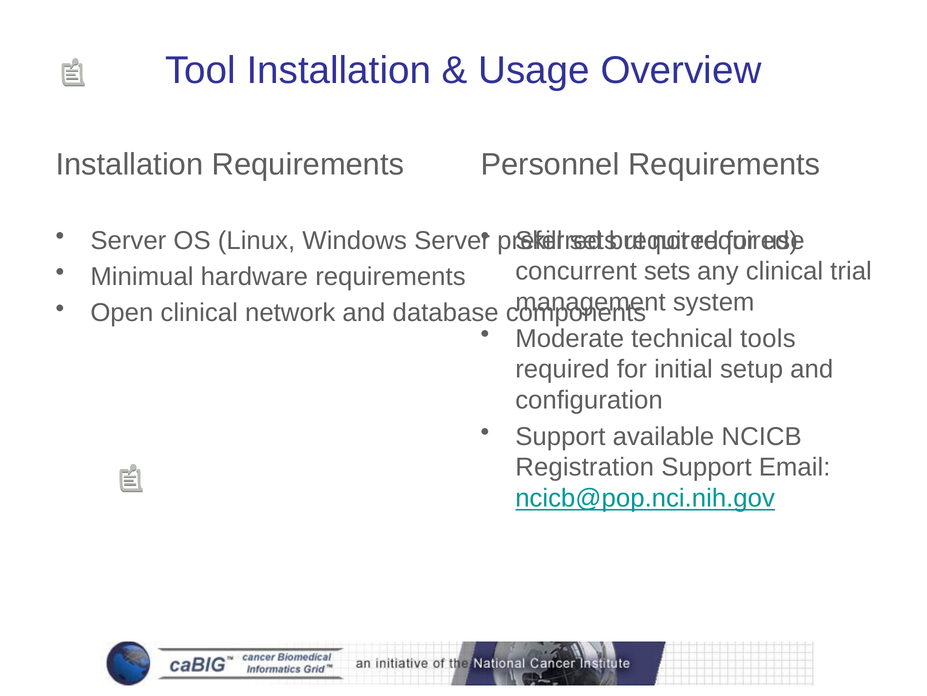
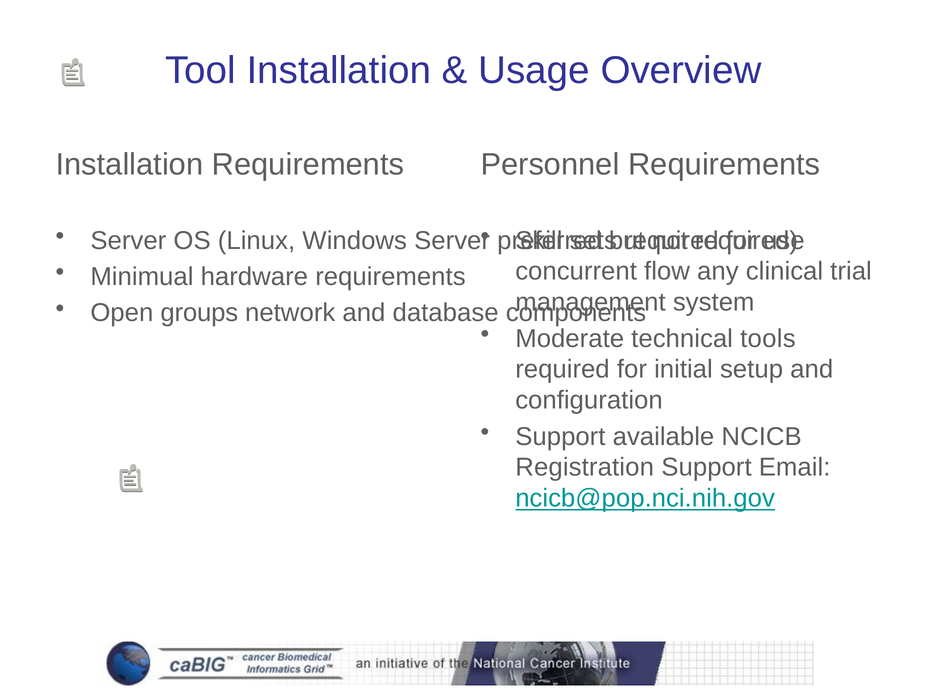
concurrent sets: sets -> flow
Open clinical: clinical -> groups
